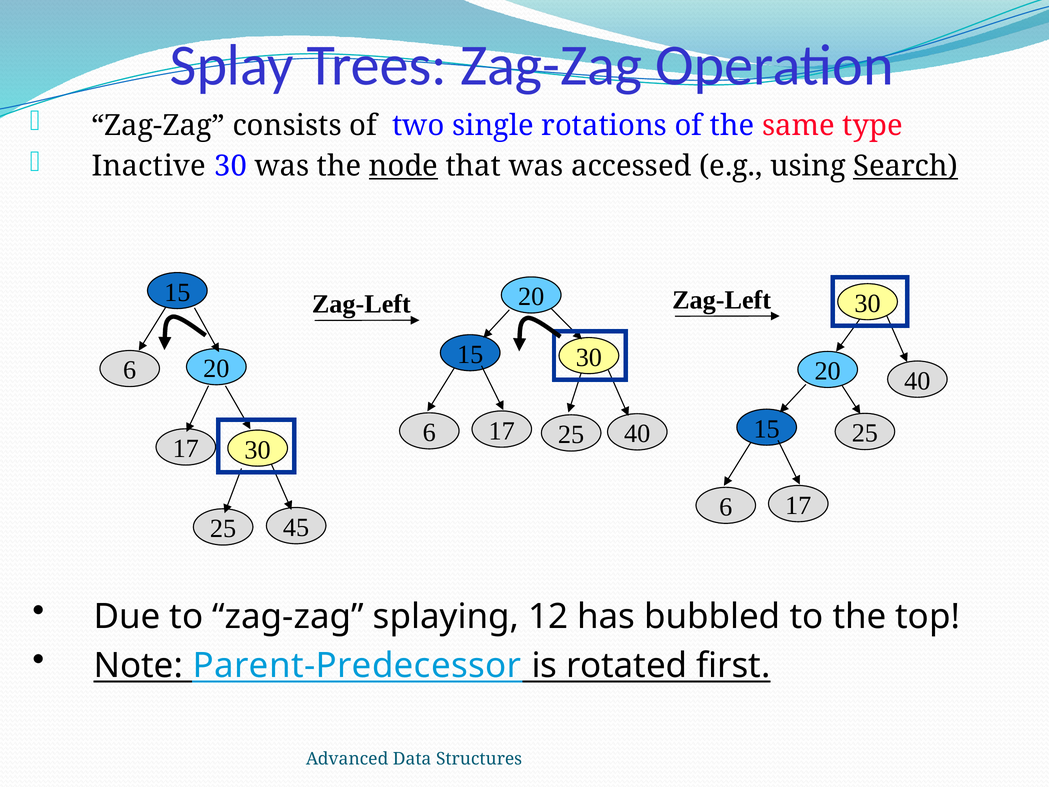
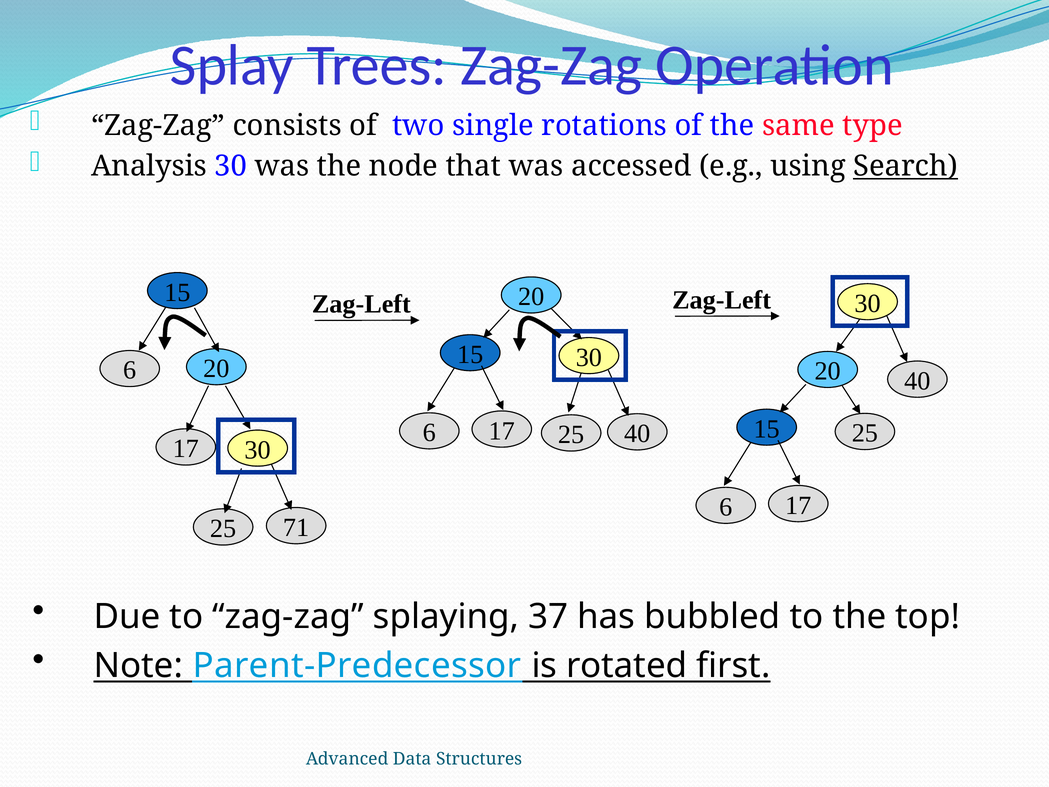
Inactive: Inactive -> Analysis
node underline: present -> none
45: 45 -> 71
12: 12 -> 37
